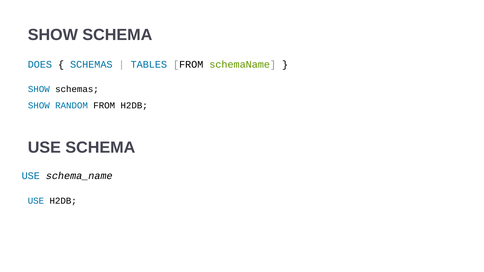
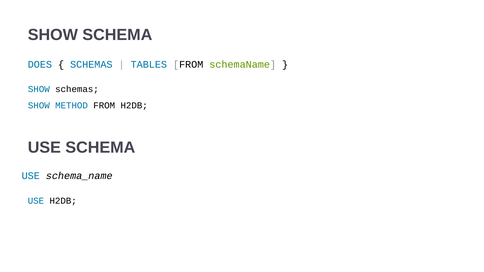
RANDOM: RANDOM -> METHOD
